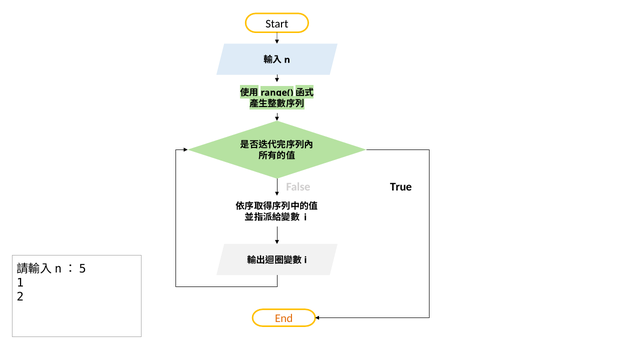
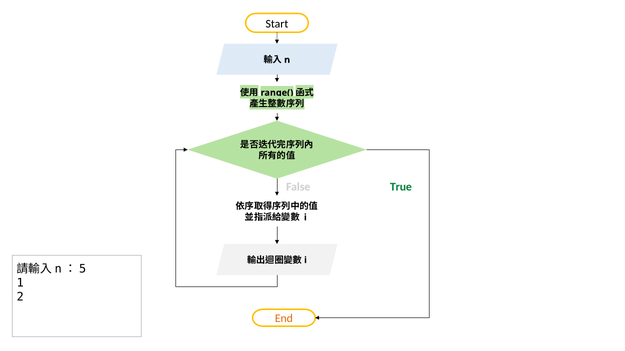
True colour: black -> green
